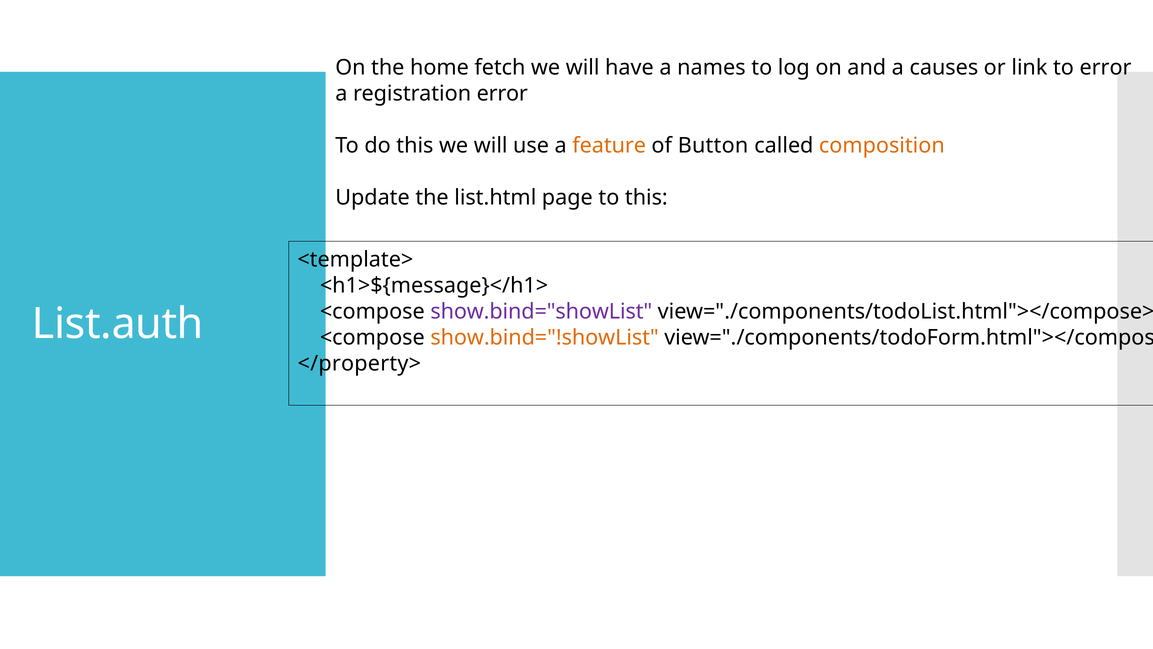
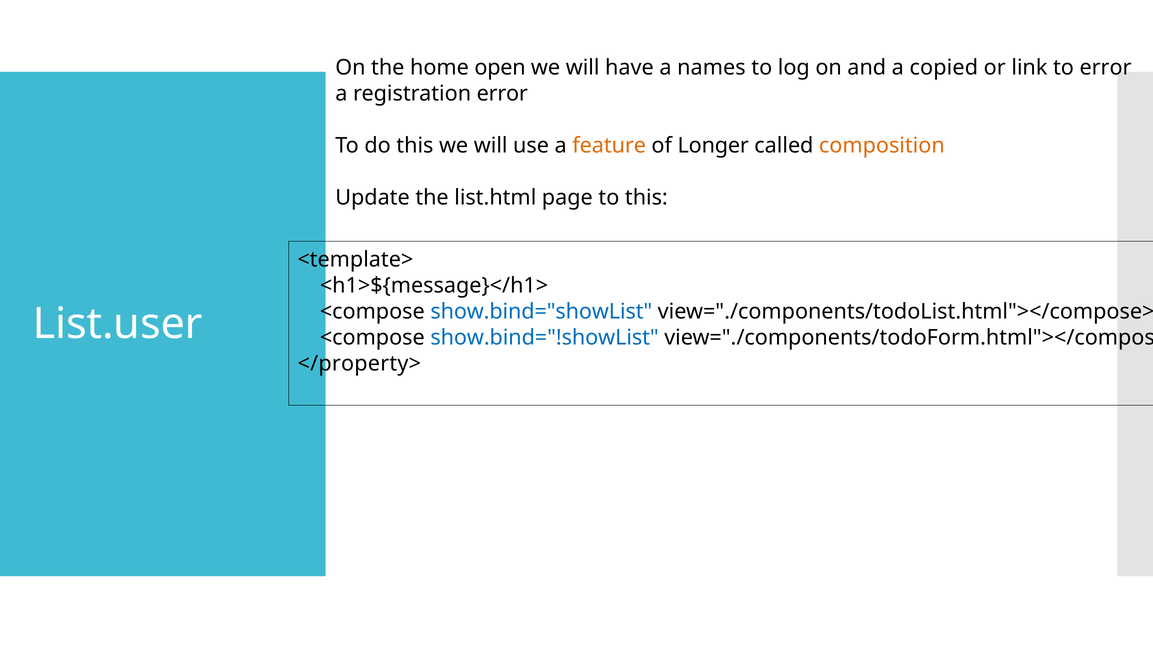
fetch: fetch -> open
causes: causes -> copied
Button: Button -> Longer
show.bind="showList colour: purple -> blue
List.auth: List.auth -> List.user
show.bind="!showList colour: orange -> blue
